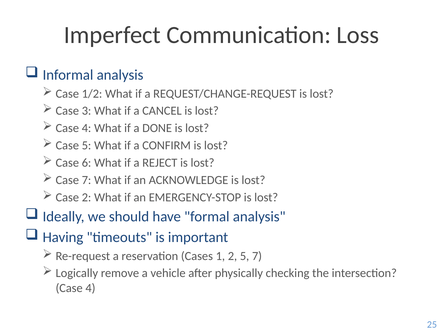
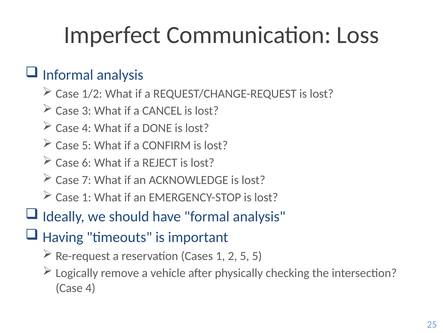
Case 2: 2 -> 1
5 7: 7 -> 5
